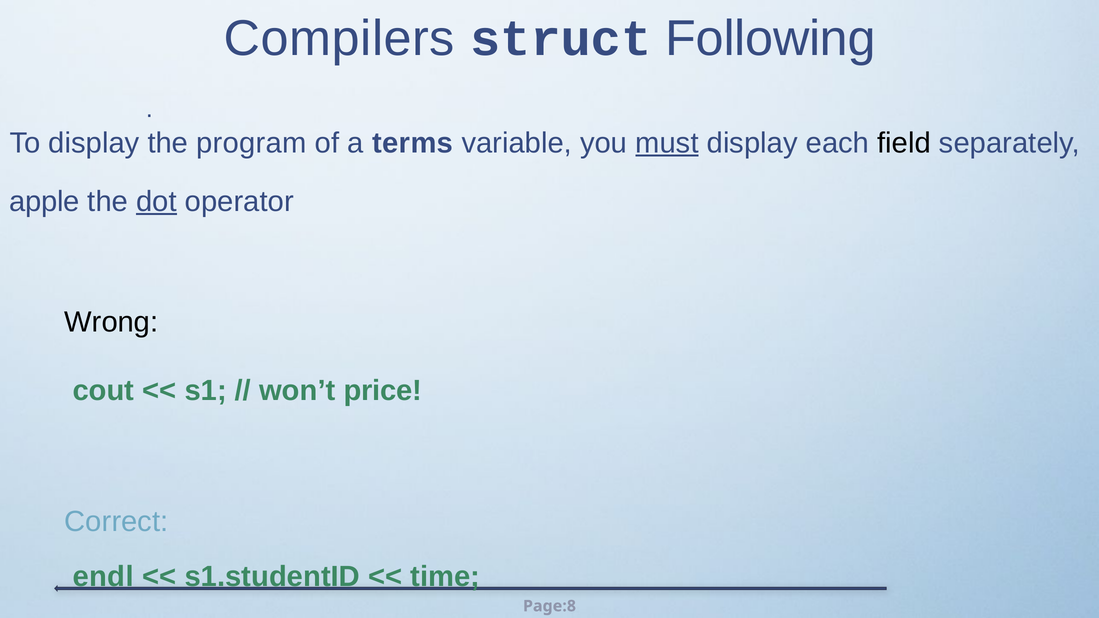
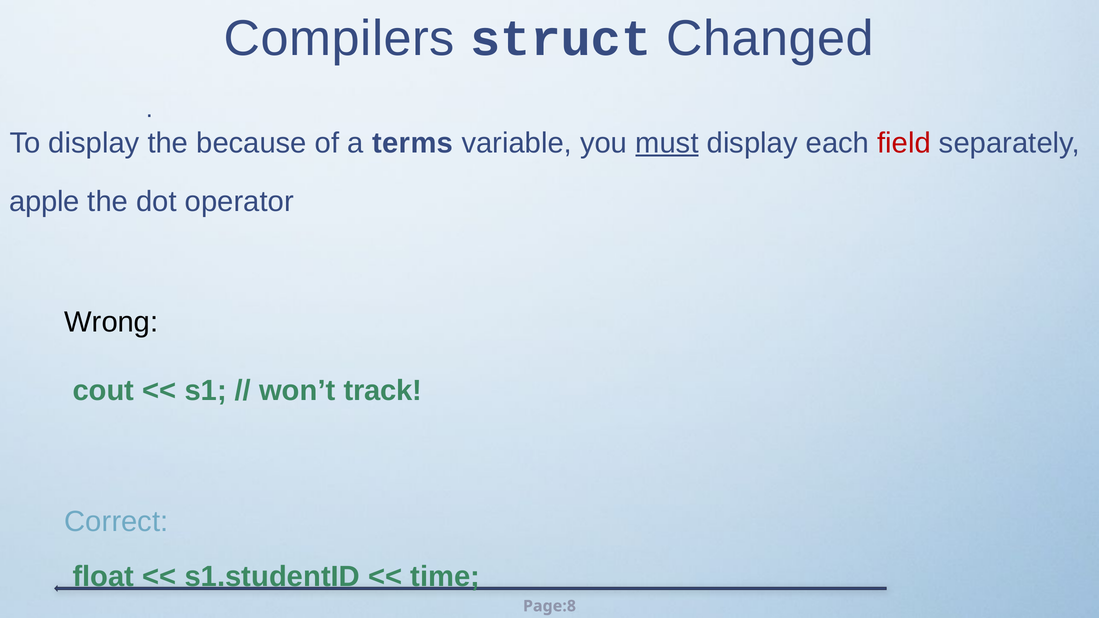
Following: Following -> Changed
program: program -> because
field colour: black -> red
dot underline: present -> none
price: price -> track
endl at (103, 577): endl -> float
